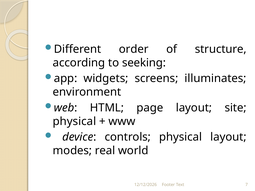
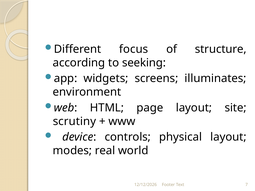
order: order -> focus
physical at (74, 122): physical -> scrutiny
